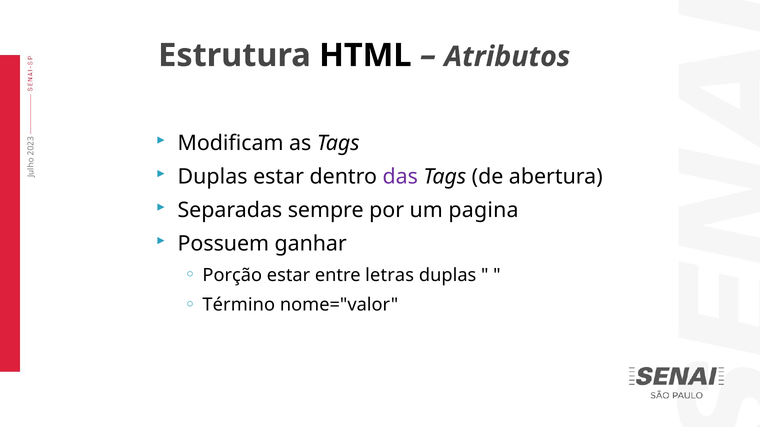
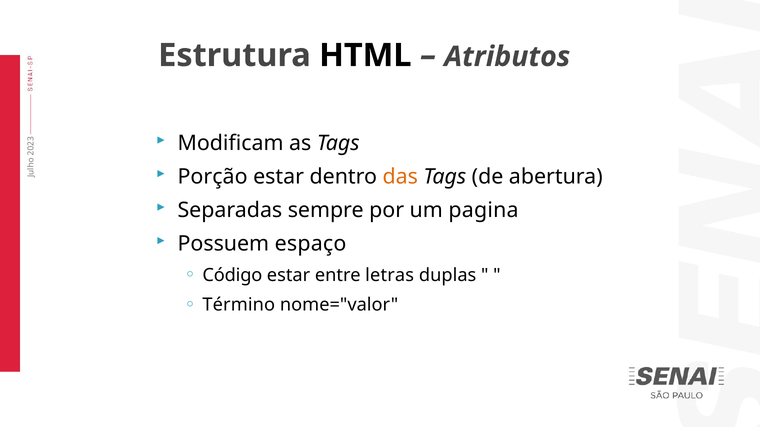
Duplas at (213, 177): Duplas -> Porção
das colour: purple -> orange
ganhar: ganhar -> espaço
Porção: Porção -> Código
